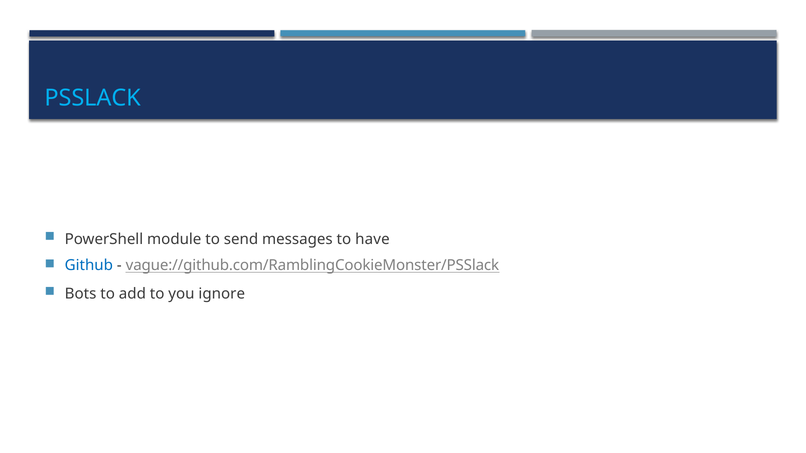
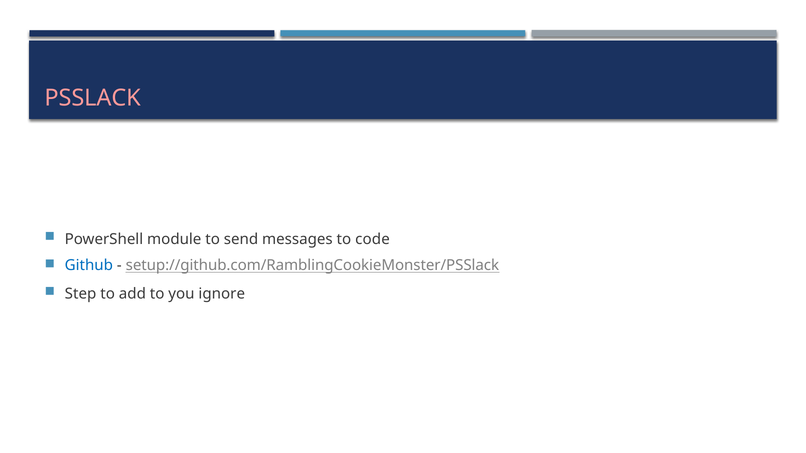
PSSLACK colour: light blue -> pink
have: have -> code
vague://github.com/RamblingCookieMonster/PSSlack: vague://github.com/RamblingCookieMonster/PSSlack -> setup://github.com/RamblingCookieMonster/PSSlack
Bots: Bots -> Step
